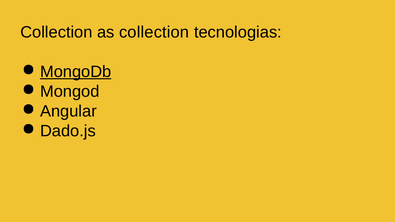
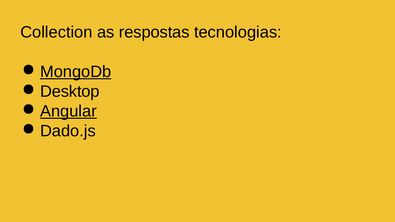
as collection: collection -> respostas
Mongod: Mongod -> Desktop
Angular underline: none -> present
